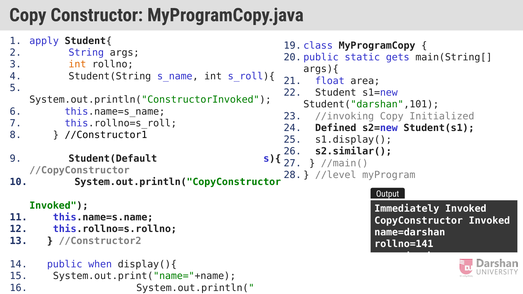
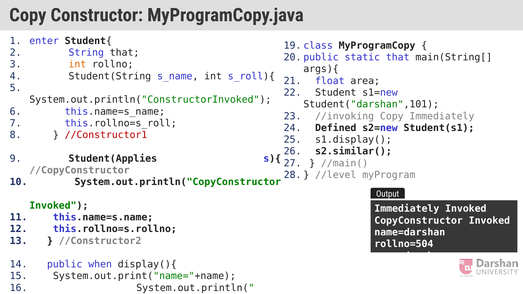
apply: apply -> enter
String args: args -> that
static gets: gets -> that
Copy Initialized: Initialized -> Immediately
//Constructor1 colour: black -> red
Student(Default: Student(Default -> Student(Applies
rollno=141: rollno=141 -> rollno=504
